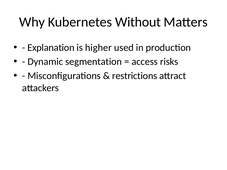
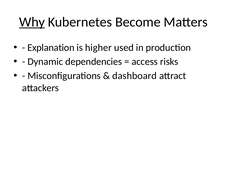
Why underline: none -> present
Without: Without -> Become
segmentation: segmentation -> dependencies
restrictions: restrictions -> dashboard
